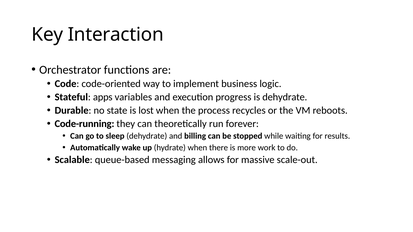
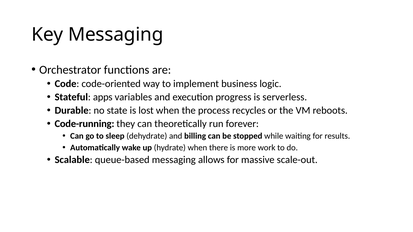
Key Interaction: Interaction -> Messaging
is dehydrate: dehydrate -> serverless
